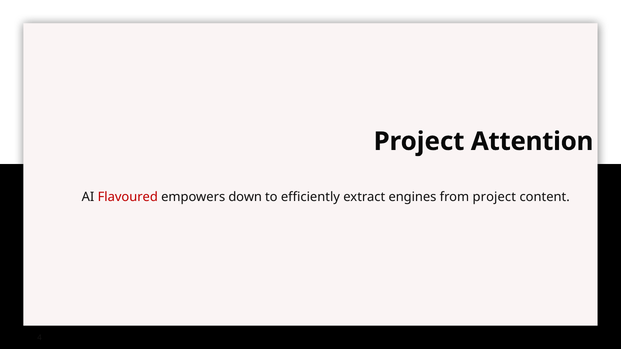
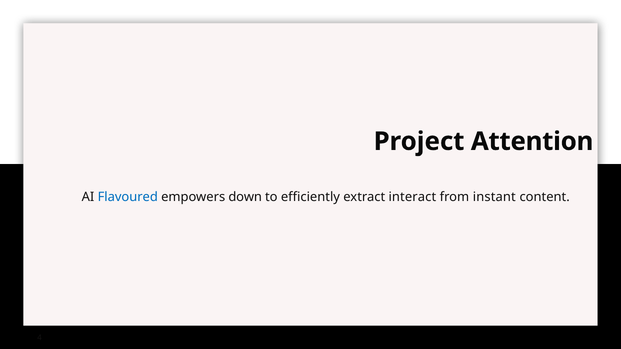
Flavoured colour: red -> blue
engines: engines -> interact
from project: project -> instant
